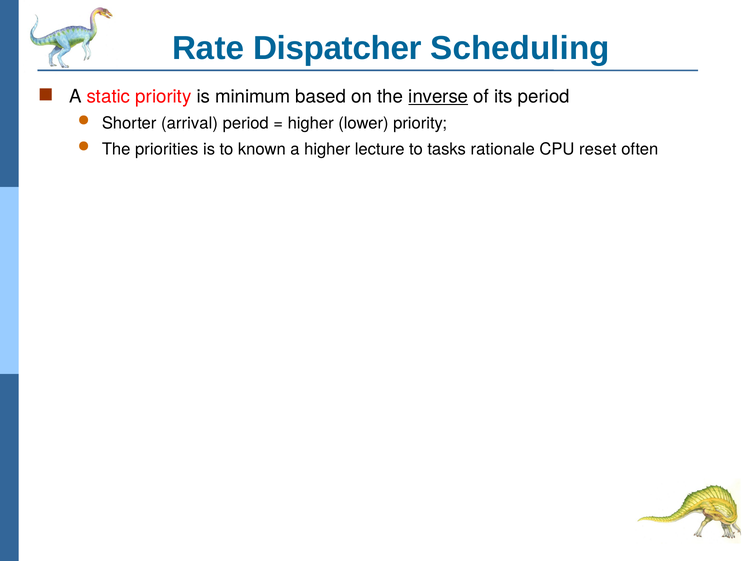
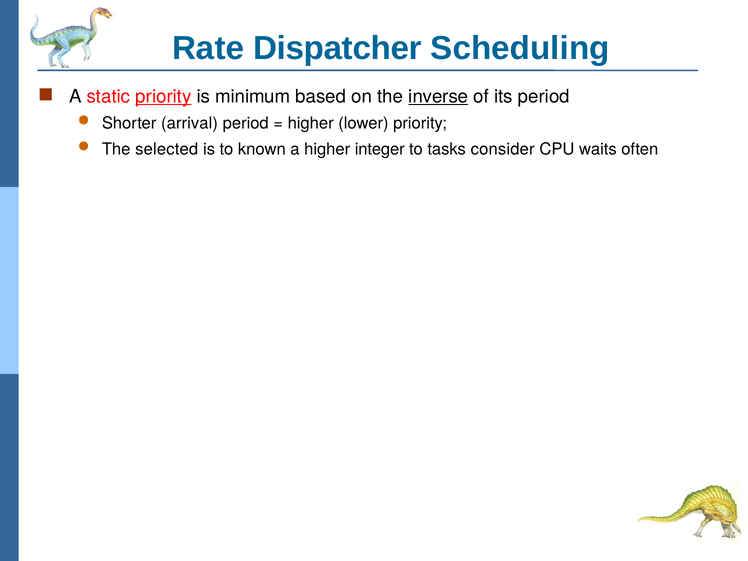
priority at (163, 96) underline: none -> present
priorities: priorities -> selected
lecture: lecture -> integer
rationale: rationale -> consider
reset: reset -> waits
